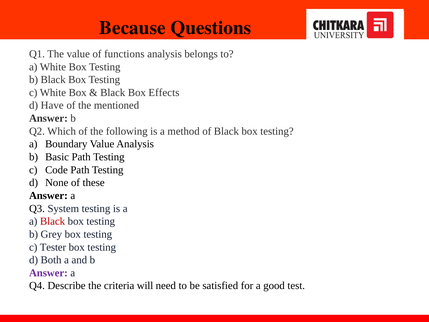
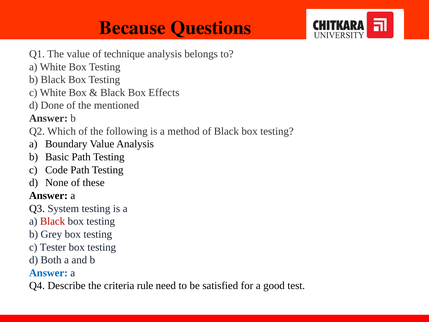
functions: functions -> technique
Have: Have -> Done
Answer at (48, 273) colour: purple -> blue
will: will -> rule
